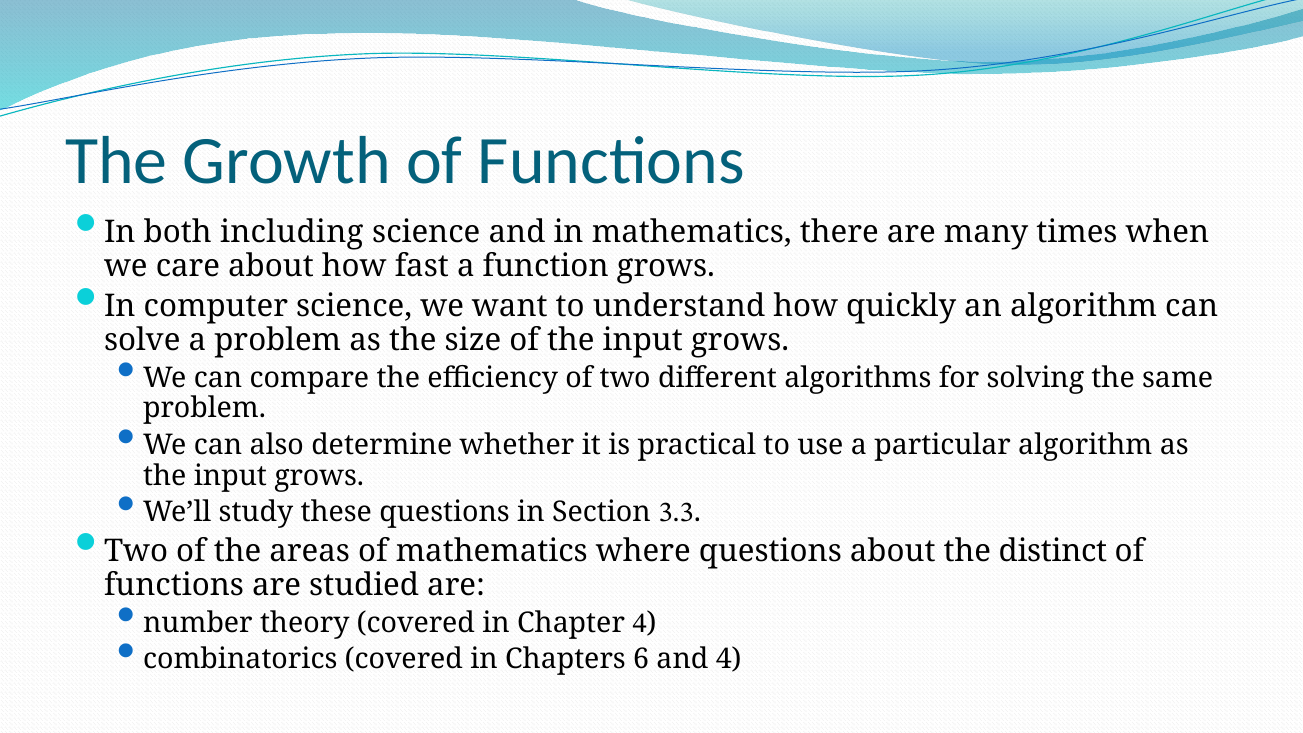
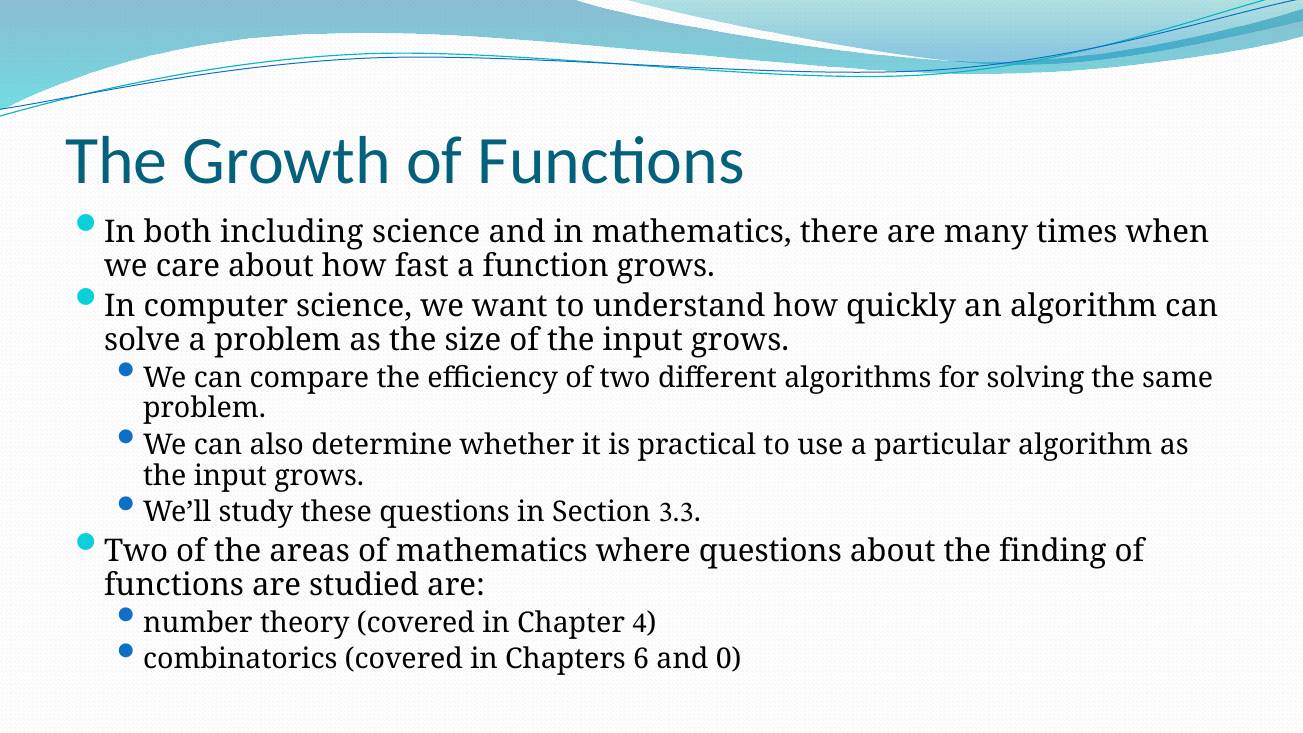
distinct: distinct -> finding
and 4: 4 -> 0
